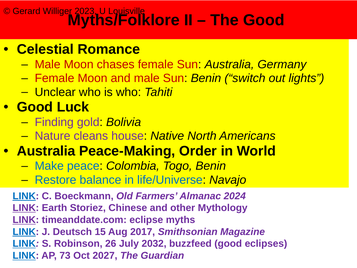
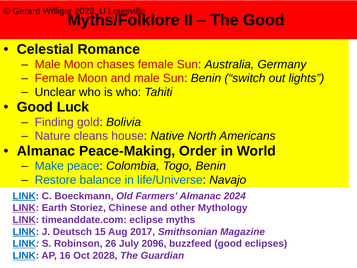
Australia at (46, 151): Australia -> Almanac
2032: 2032 -> 2096
73: 73 -> 16
2027: 2027 -> 2028
